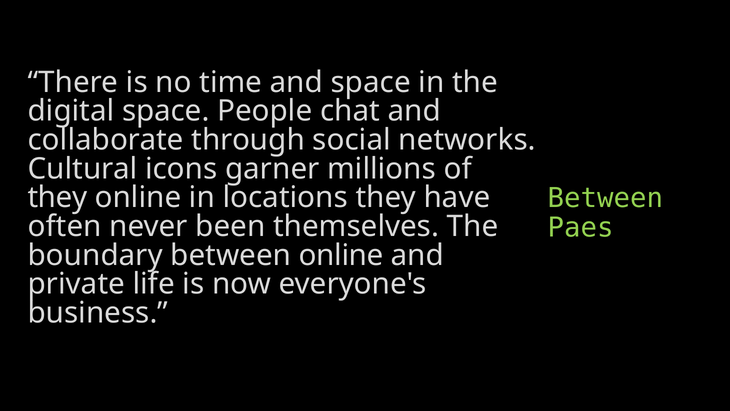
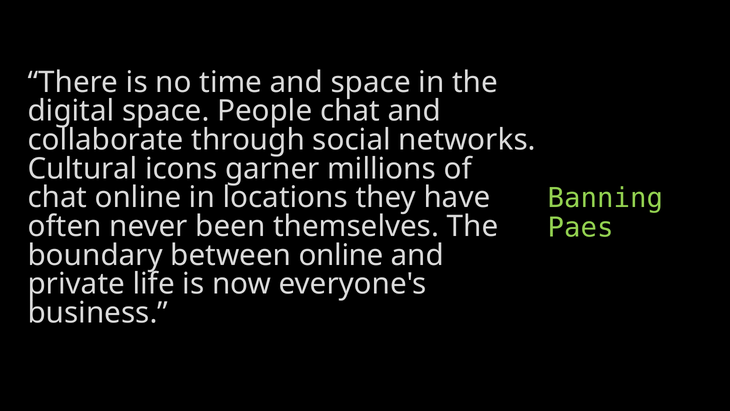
Between at (606, 198): Between -> Banning
they at (58, 197): they -> chat
